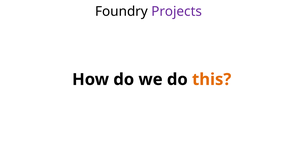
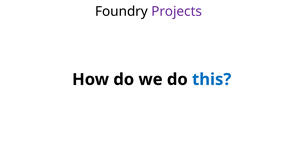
this colour: orange -> blue
